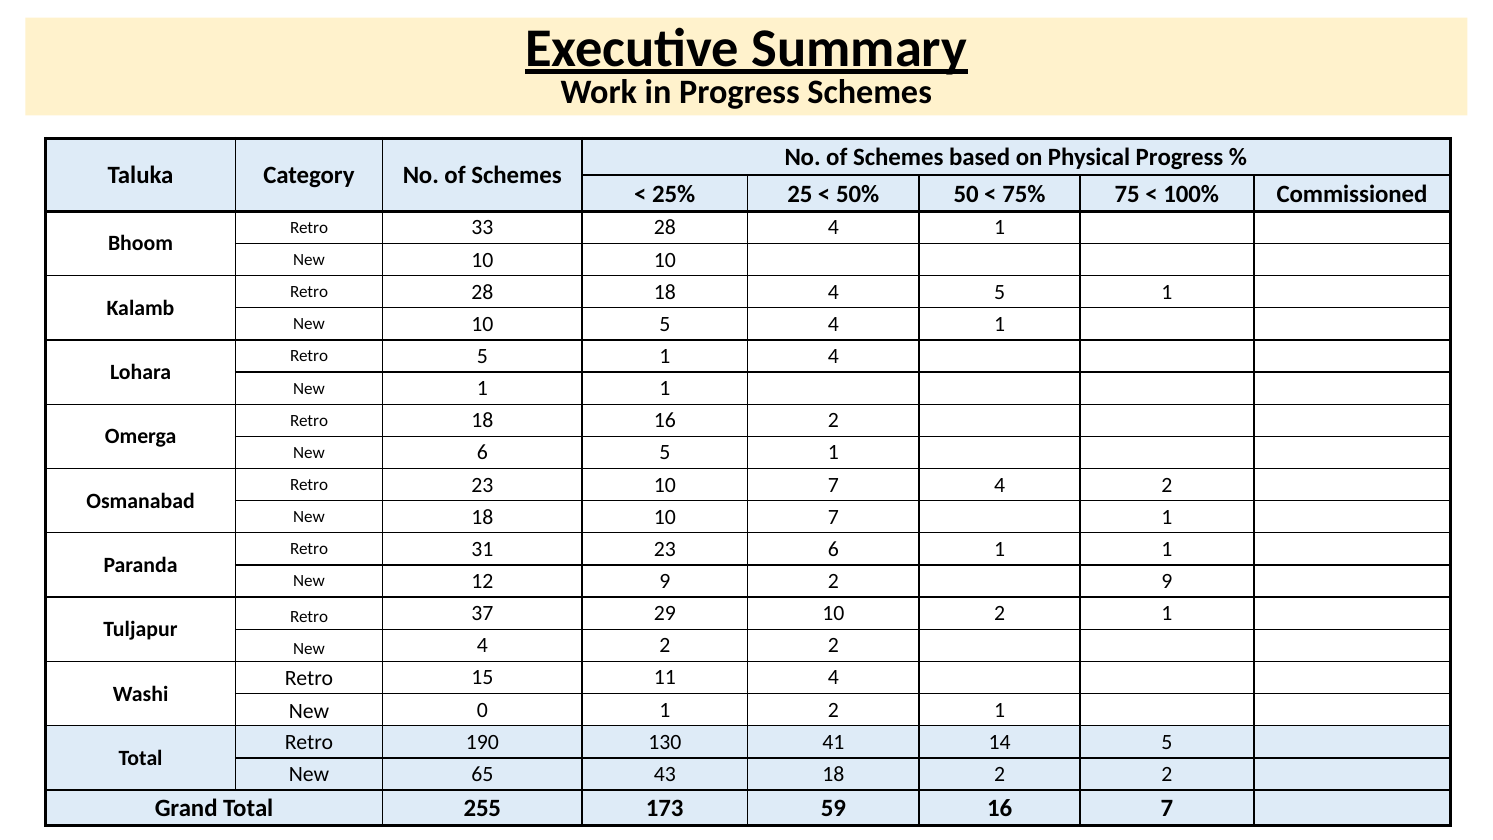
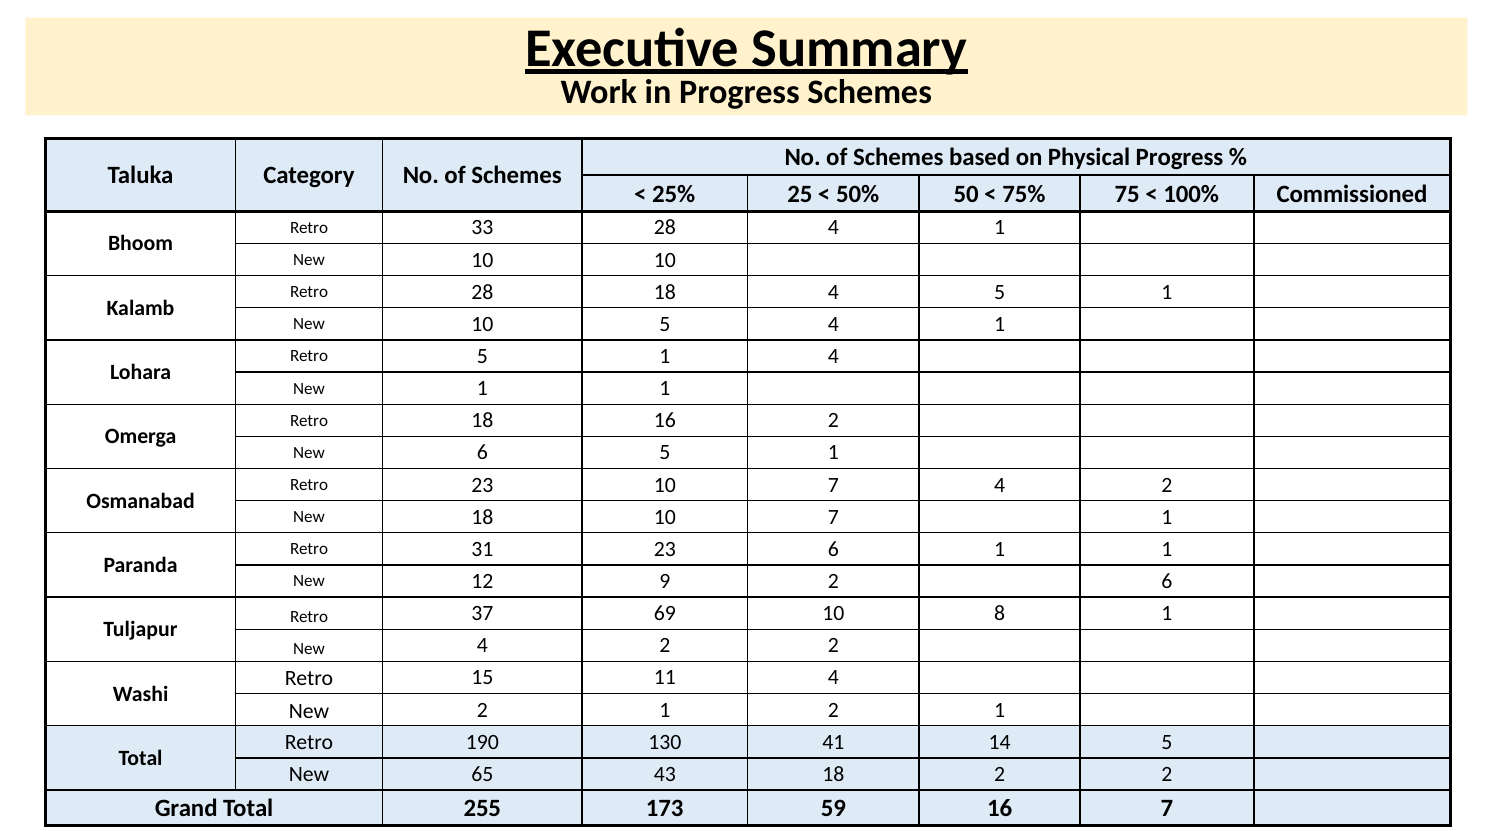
0 9: 9 -> 6
29: 29 -> 69
10 2: 2 -> 8
New 0: 0 -> 2
